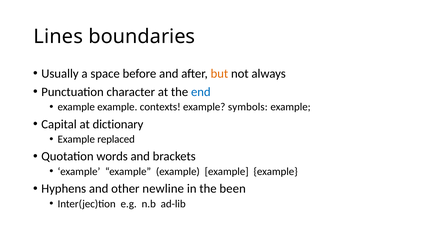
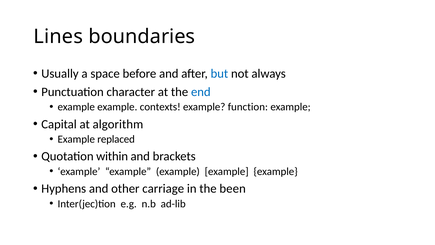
but colour: orange -> blue
symbols: symbols -> function
dictionary: dictionary -> algorithm
words: words -> within
newline: newline -> carriage
